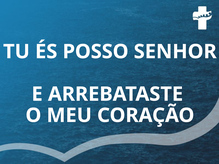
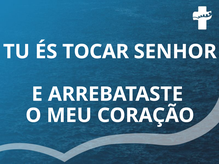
POSSO: POSSO -> TOCAR
